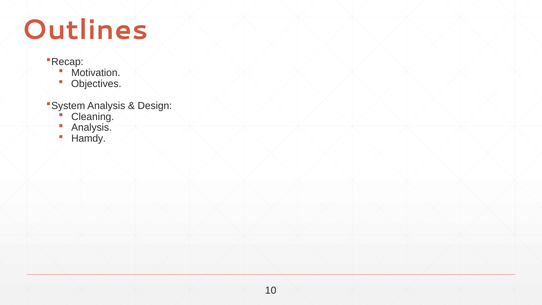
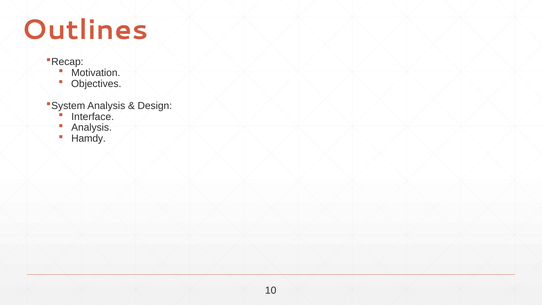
Cleaning: Cleaning -> Interface
